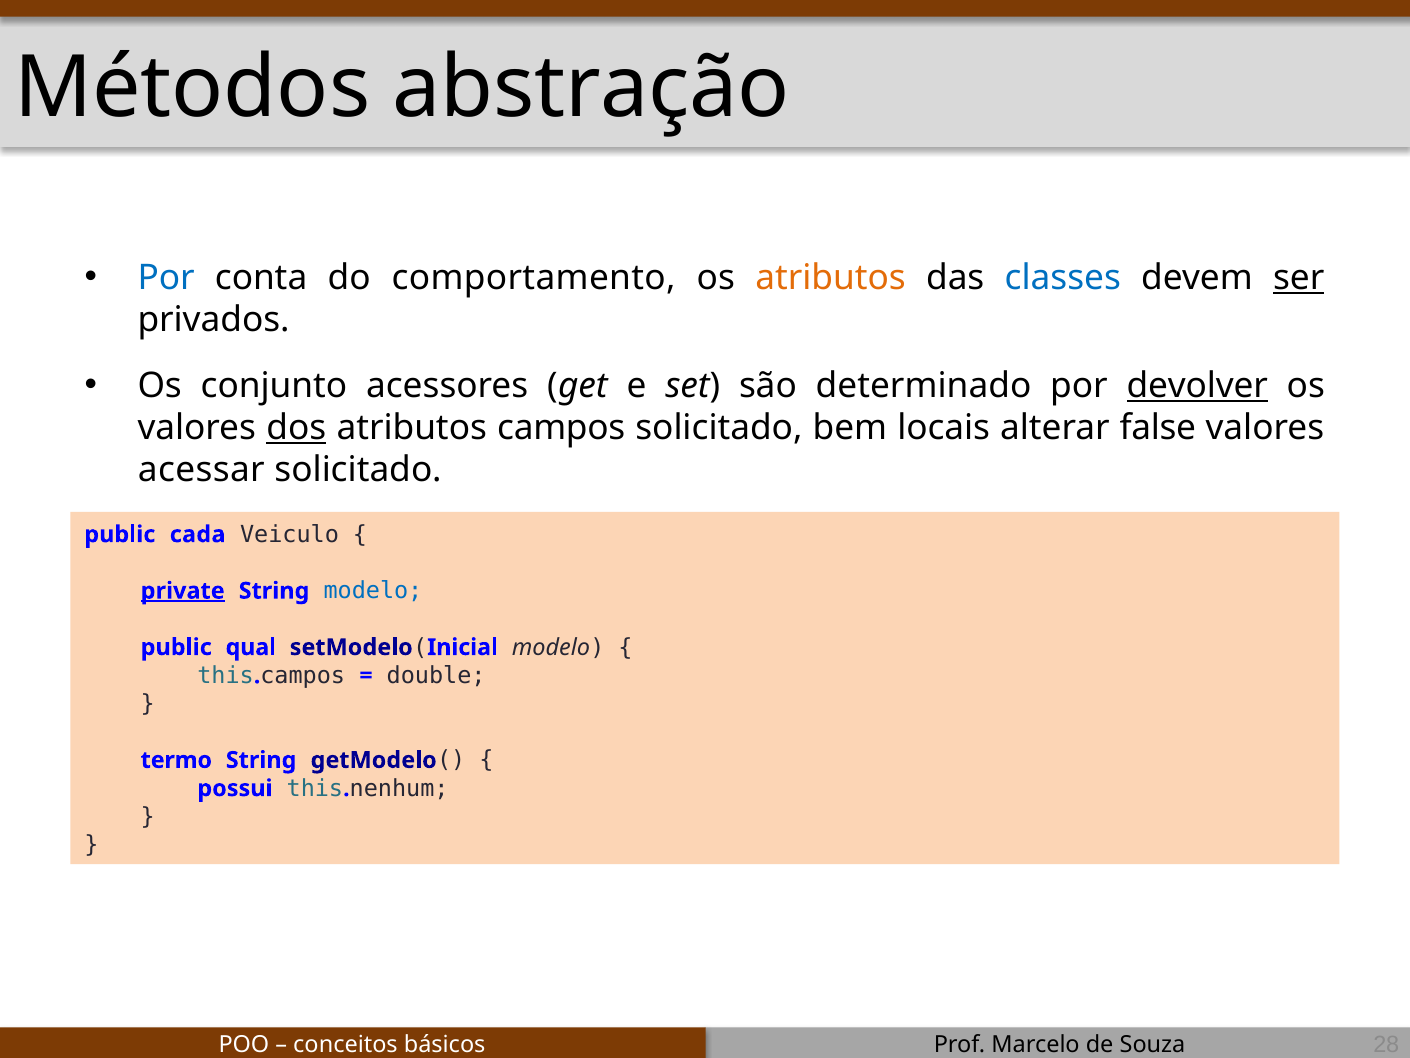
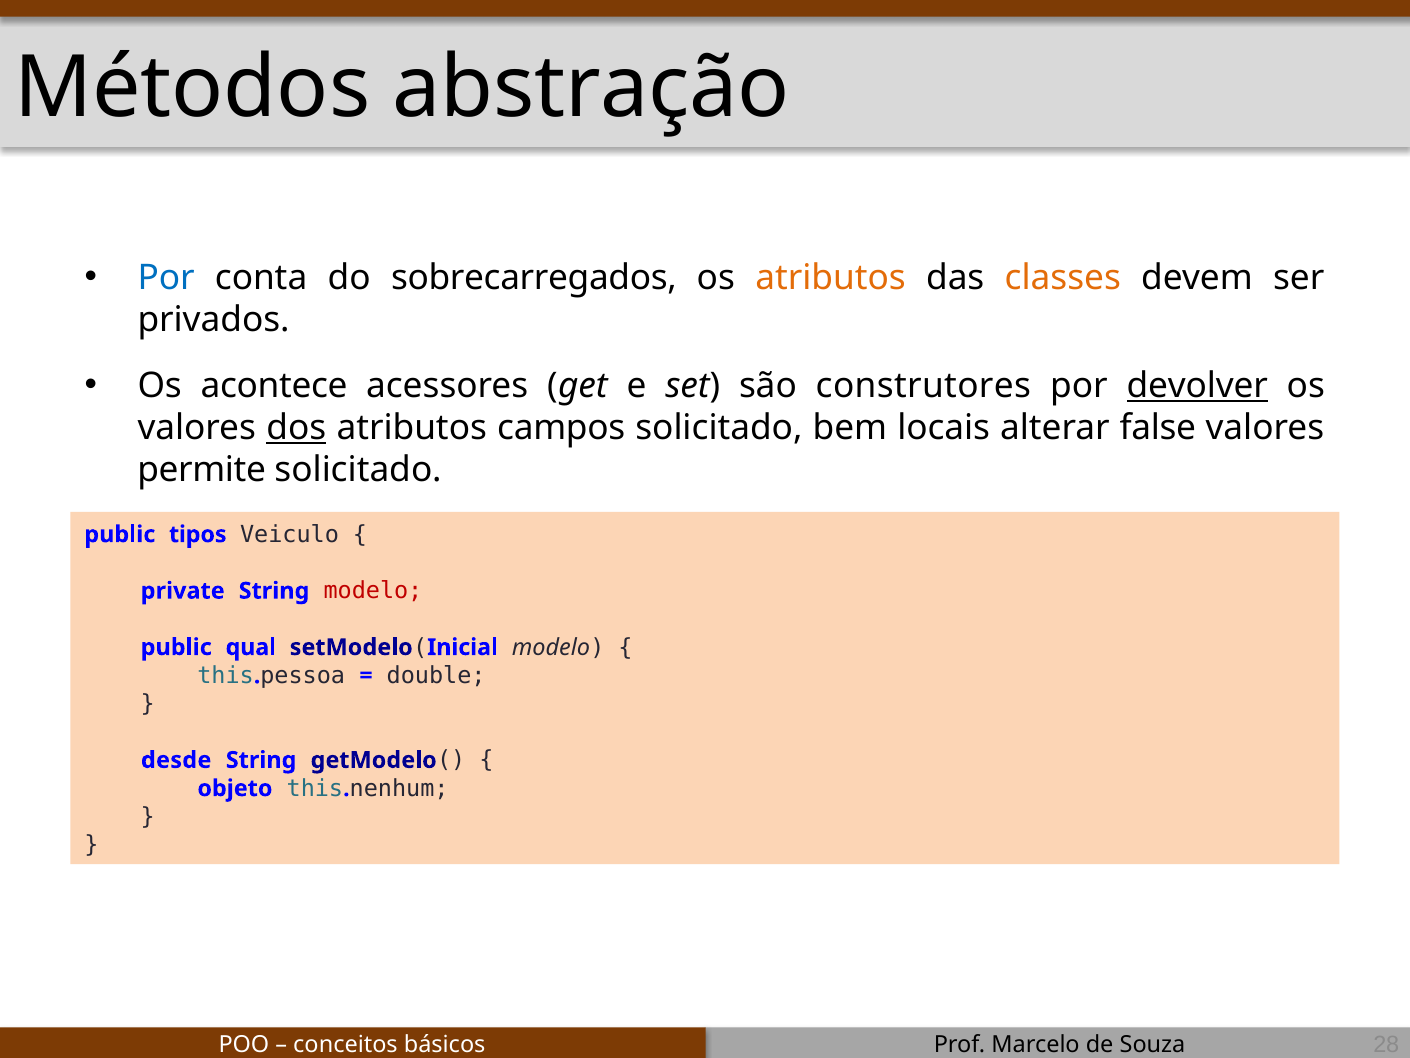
comportamento: comportamento -> sobrecarregados
classes colour: blue -> orange
ser underline: present -> none
conjunto: conjunto -> acontece
determinado: determinado -> construtores
acessar: acessar -> permite
cada: cada -> tipos
private underline: present -> none
modelo at (373, 591) colour: blue -> red
campos at (303, 675): campos -> pessoa
termo: termo -> desde
possui: possui -> objeto
